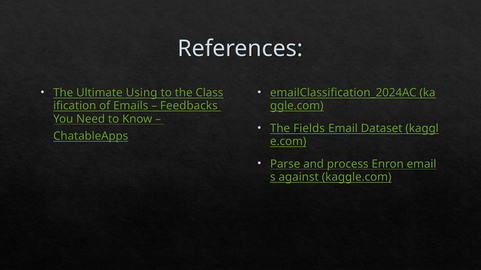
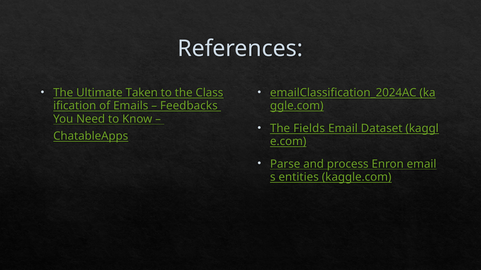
Using: Using -> Taken
against: against -> entities
